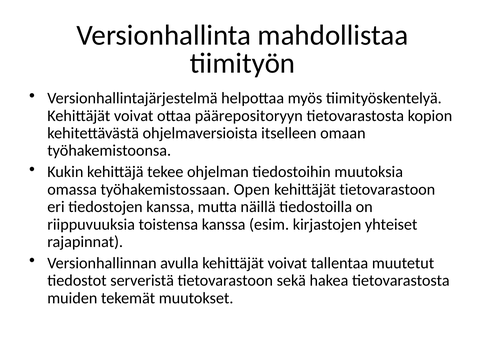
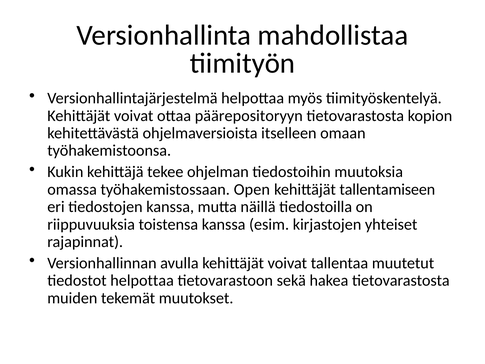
kehittäjät tietovarastoon: tietovarastoon -> tallentamiseen
tiedostot serveristä: serveristä -> helpottaa
